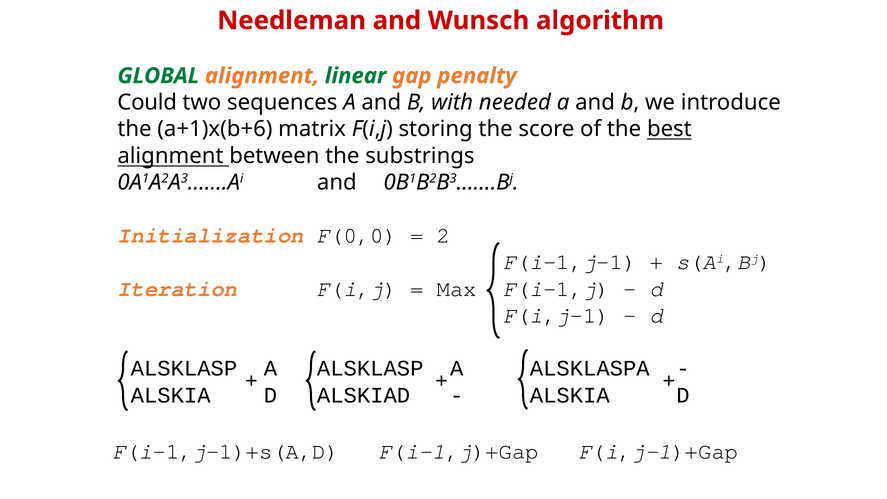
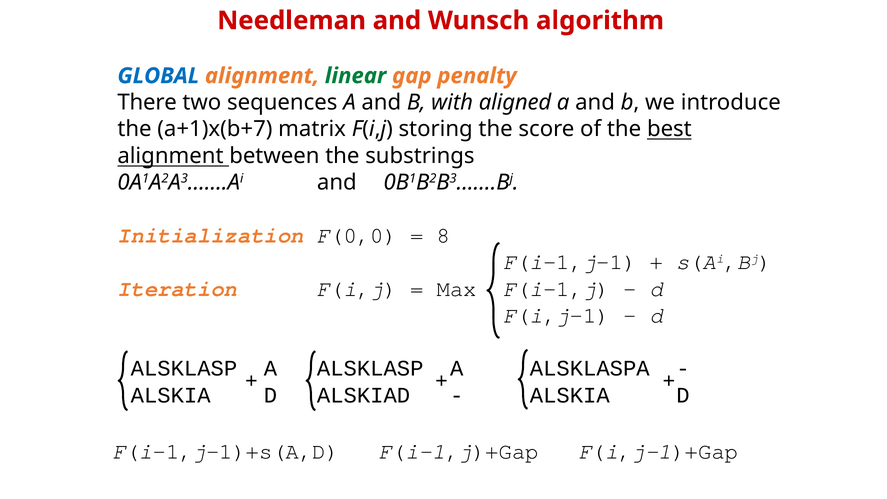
GLOBAL colour: green -> blue
Could: Could -> There
needed: needed -> aligned
a+1)x(b+6: a+1)x(b+6 -> a+1)x(b+7
2: 2 -> 8
